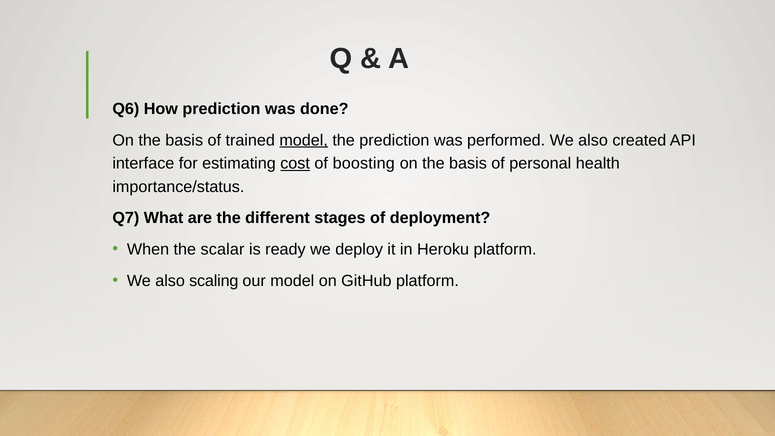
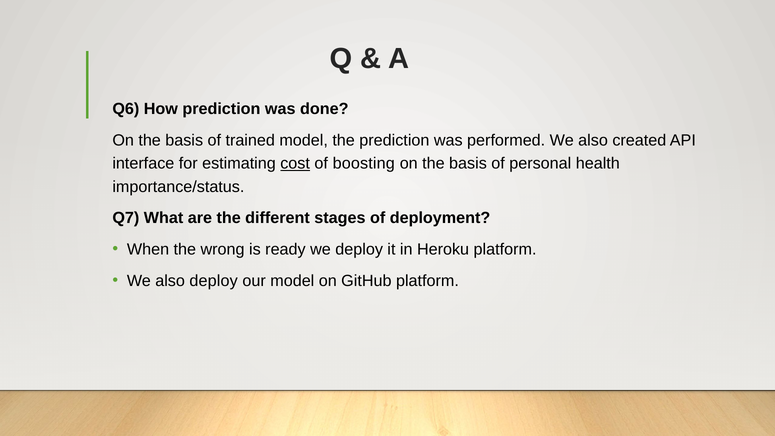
model at (304, 140) underline: present -> none
scalar: scalar -> wrong
also scaling: scaling -> deploy
